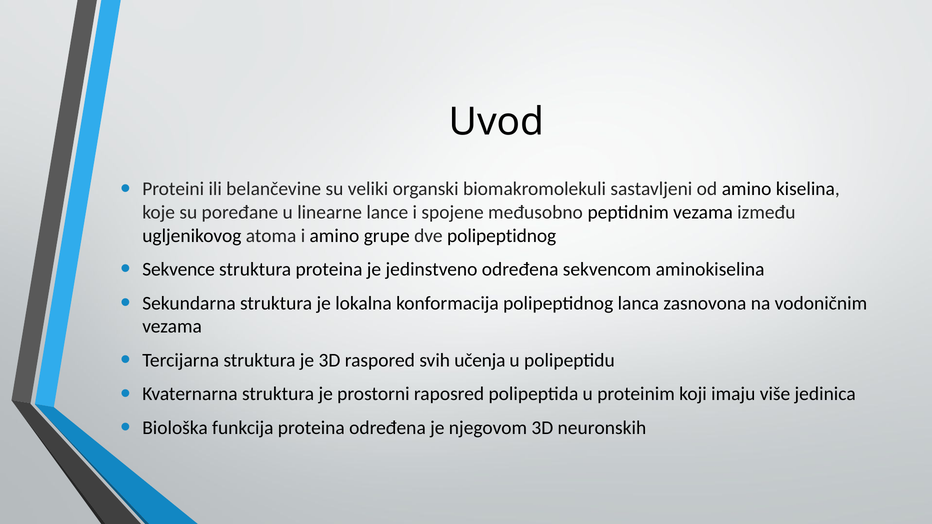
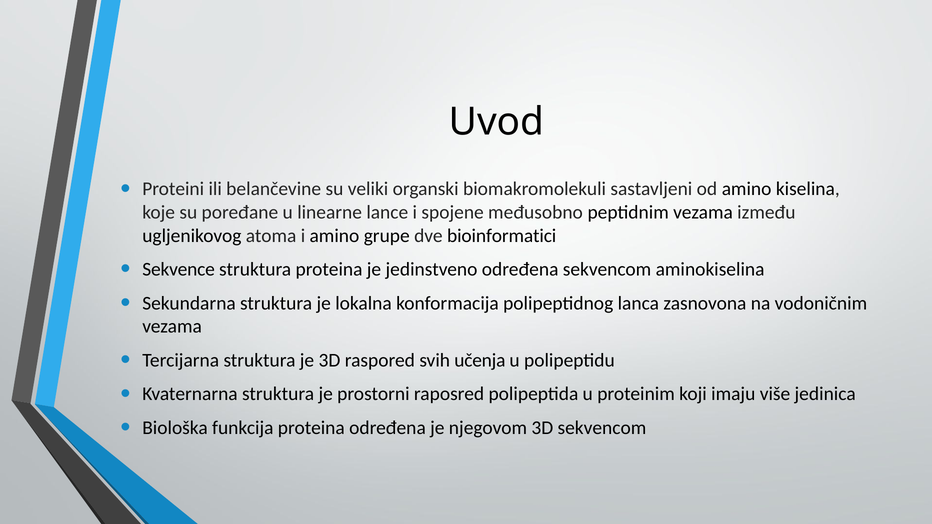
dve polipeptidnog: polipeptidnog -> bioinformatici
3D neuronskih: neuronskih -> sekvencom
